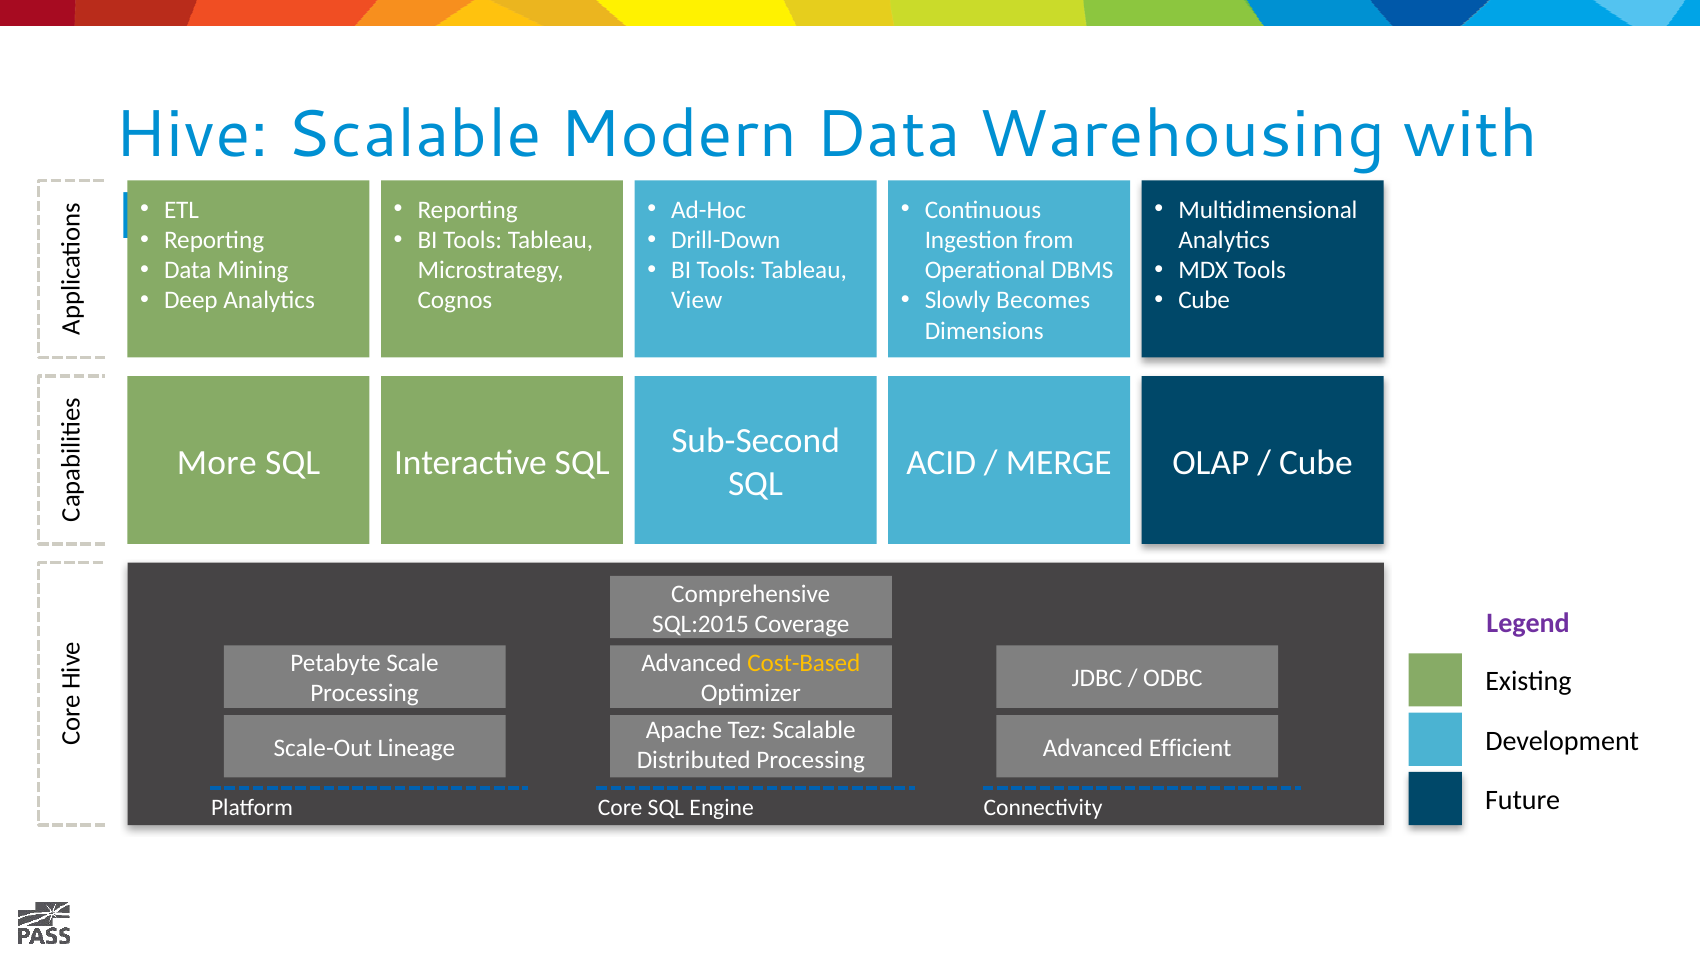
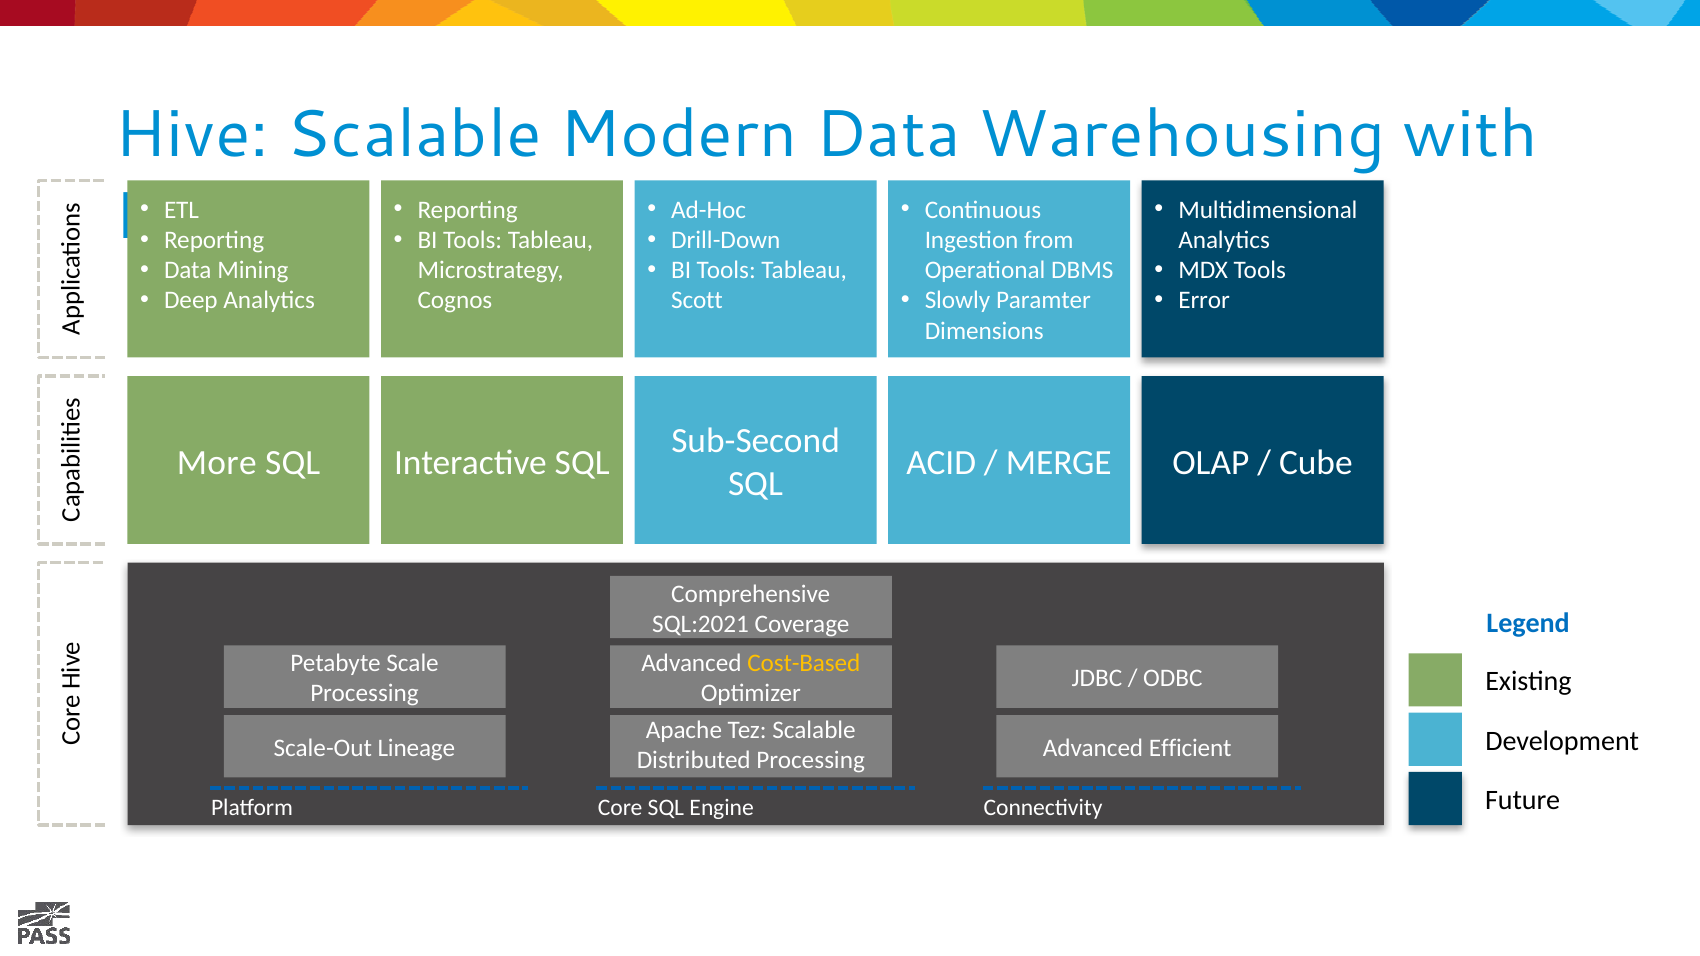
Becomes: Becomes -> Paramter
Cube at (1204, 301): Cube -> Error
View: View -> Scott
Legend colour: purple -> blue
SQL:2015: SQL:2015 -> SQL:2021
